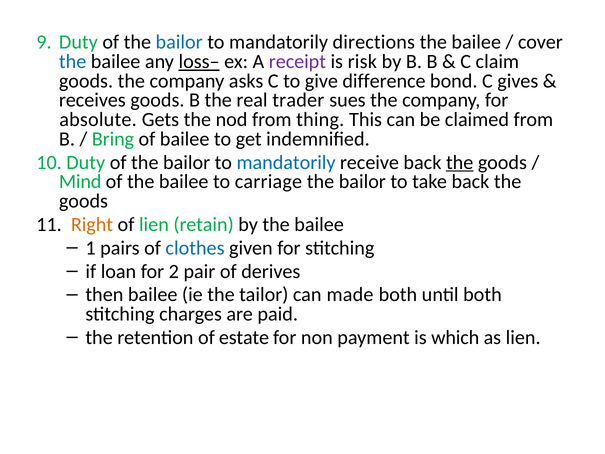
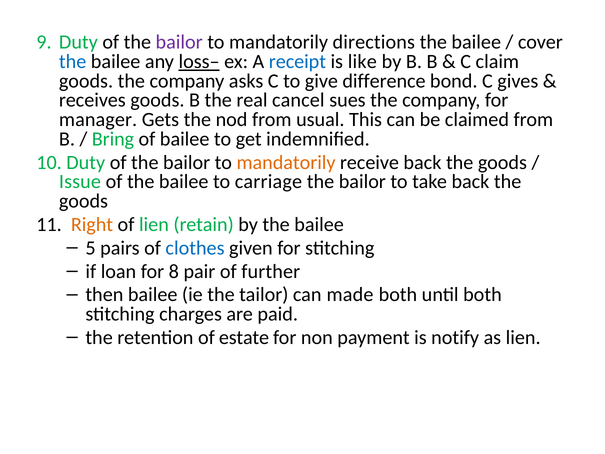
bailor at (179, 42) colour: blue -> purple
receipt colour: purple -> blue
risk: risk -> like
trader: trader -> cancel
absolute: absolute -> manager
thing: thing -> usual
mandatorily at (286, 162) colour: blue -> orange
the at (460, 162) underline: present -> none
Mind: Mind -> Issue
1: 1 -> 5
2: 2 -> 8
derives: derives -> further
which: which -> notify
